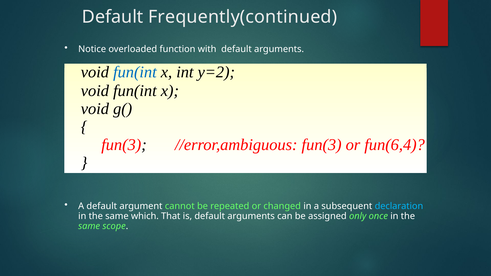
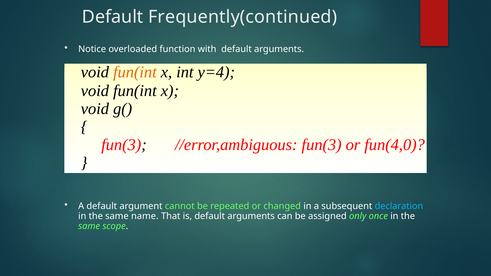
fun(int at (135, 72) colour: blue -> orange
y=2: y=2 -> y=4
fun(6,4: fun(6,4 -> fun(4,0
which: which -> name
